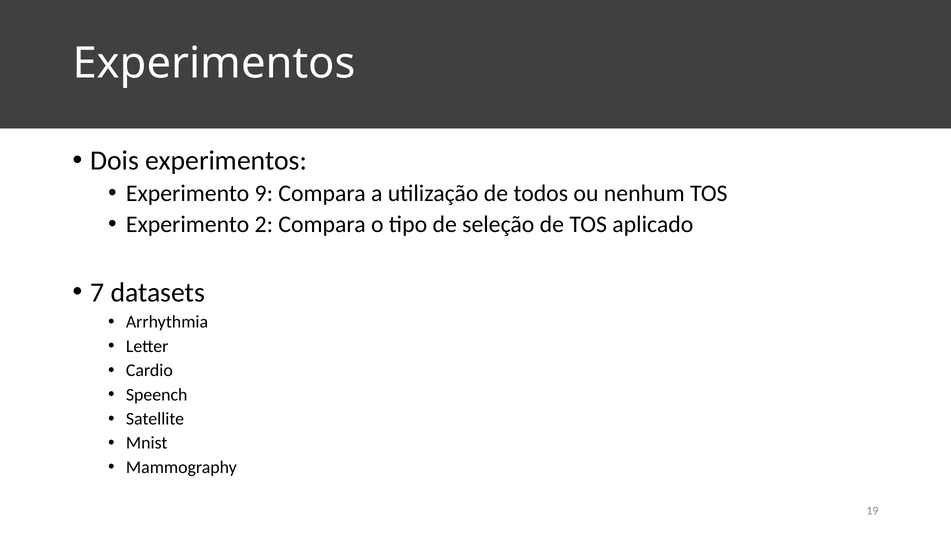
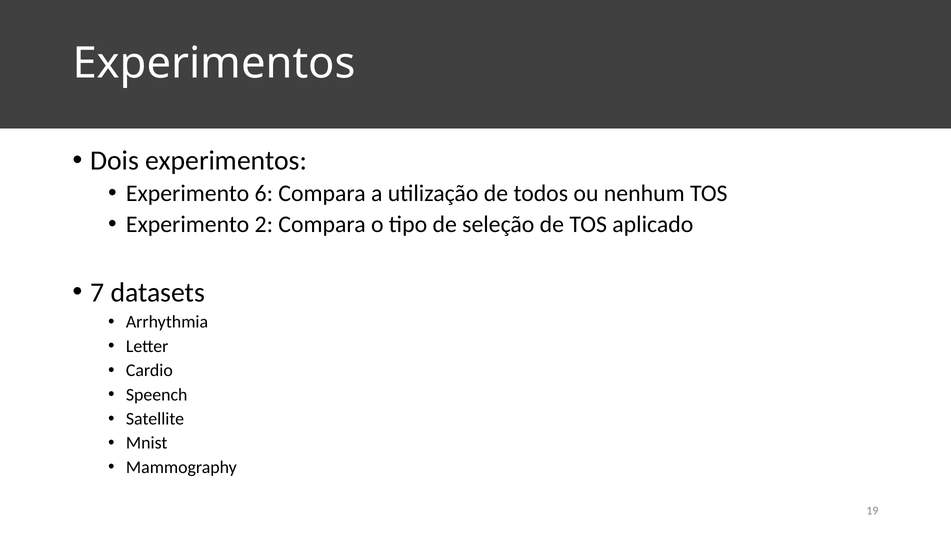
9: 9 -> 6
